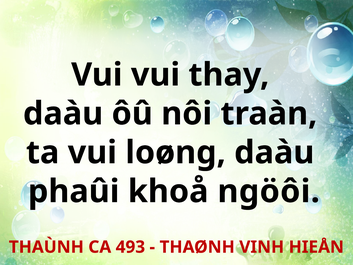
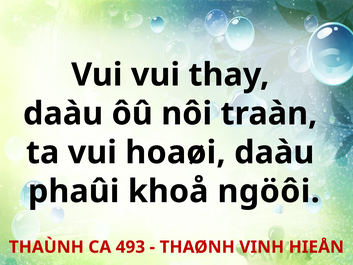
loøng: loøng -> hoaøi
